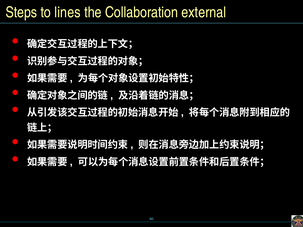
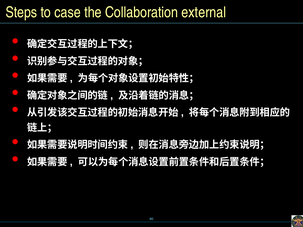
lines: lines -> case
